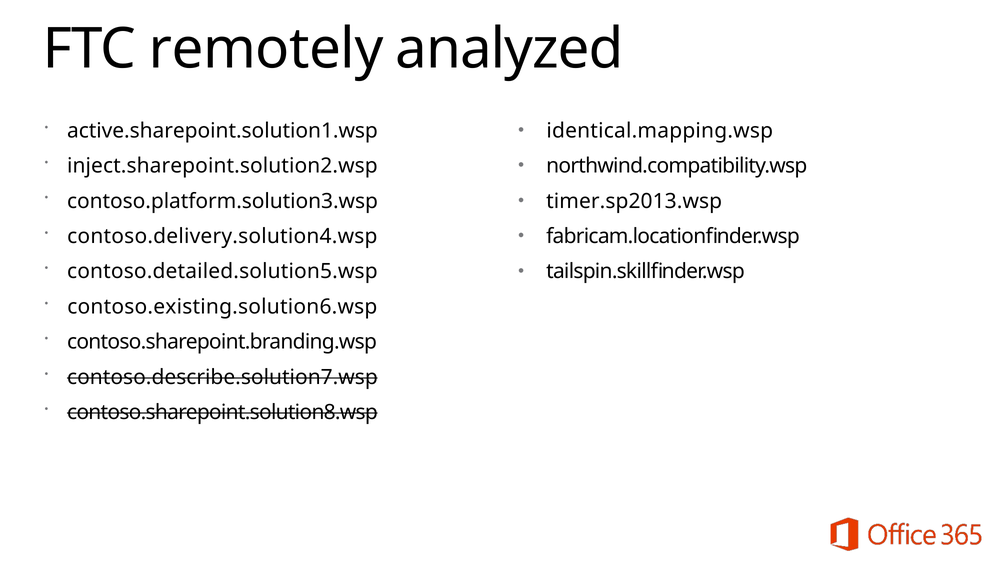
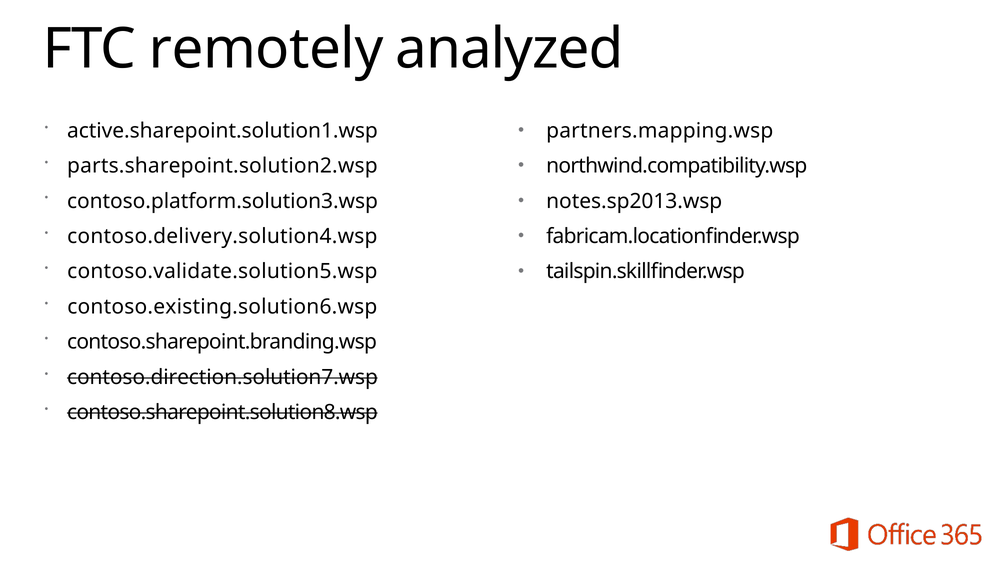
identical.mapping.wsp: identical.mapping.wsp -> partners.mapping.wsp
inject.sharepoint.solution2.wsp: inject.sharepoint.solution2.wsp -> parts.sharepoint.solution2.wsp
timer.sp2013.wsp: timer.sp2013.wsp -> notes.sp2013.wsp
contoso.detailed.solution5.wsp: contoso.detailed.solution5.wsp -> contoso.validate.solution5.wsp
contoso.describe.solution7.wsp: contoso.describe.solution7.wsp -> contoso.direction.solution7.wsp
